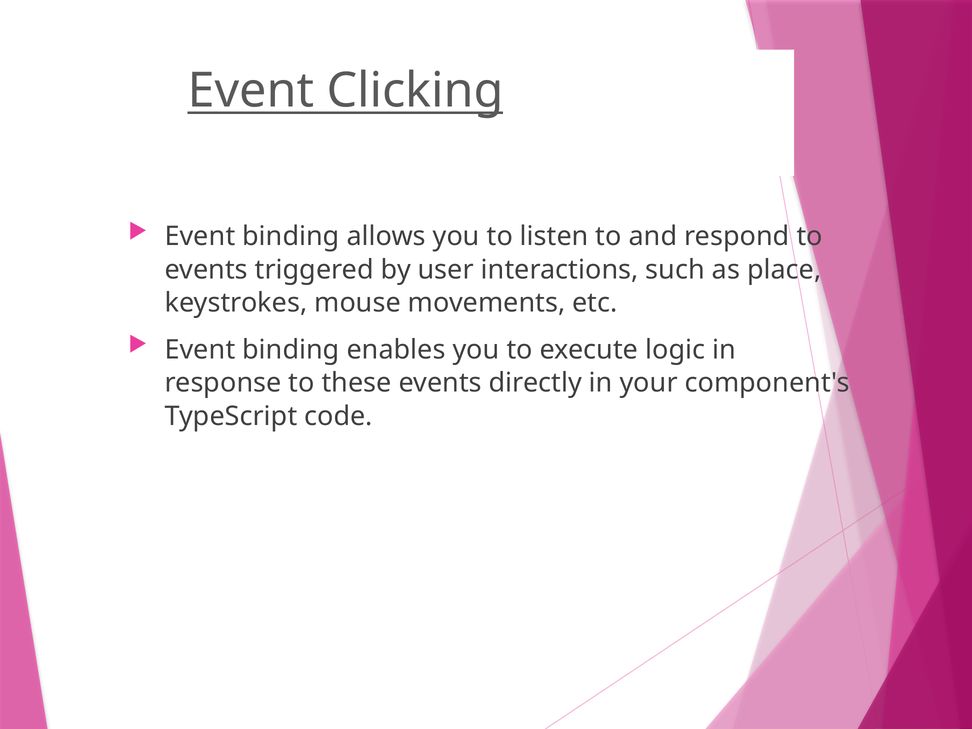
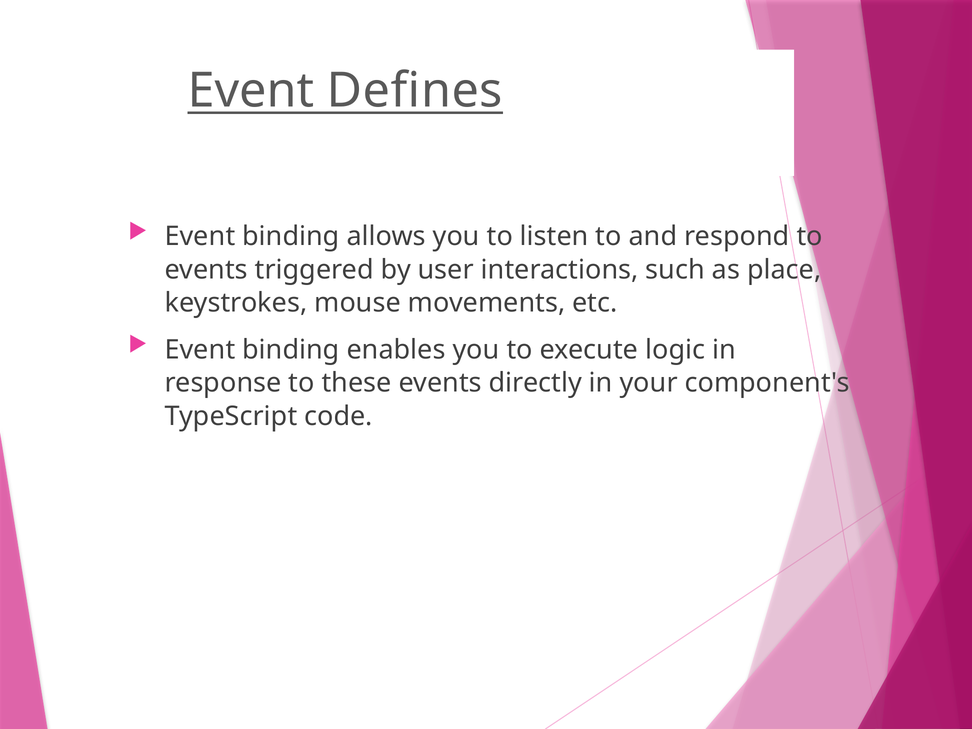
Clicking: Clicking -> Defines
